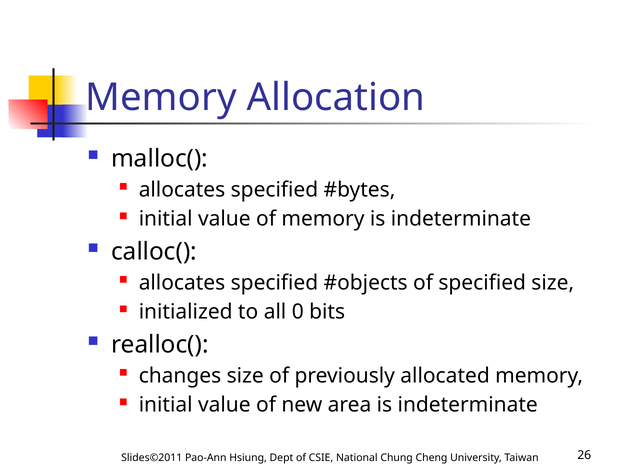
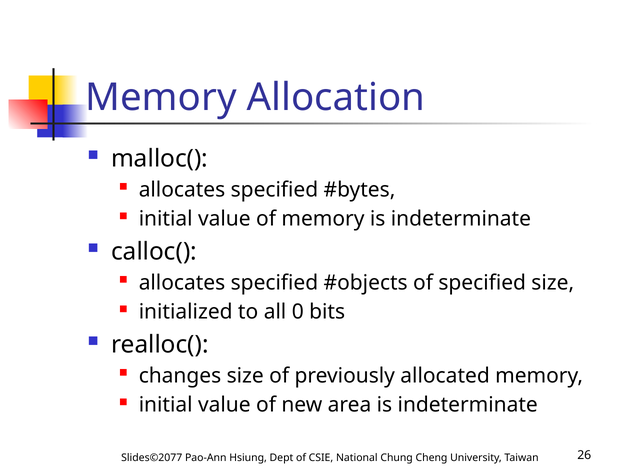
Slides©2011: Slides©2011 -> Slides©2077
